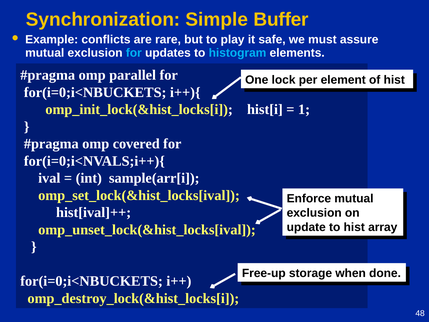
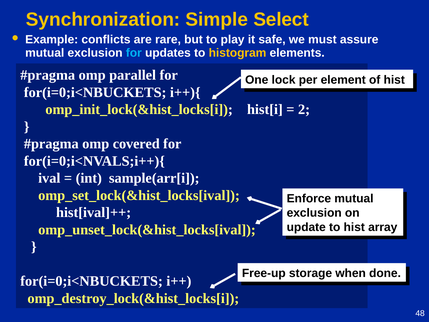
Buffer: Buffer -> Select
histogram colour: light blue -> yellow
1: 1 -> 2
